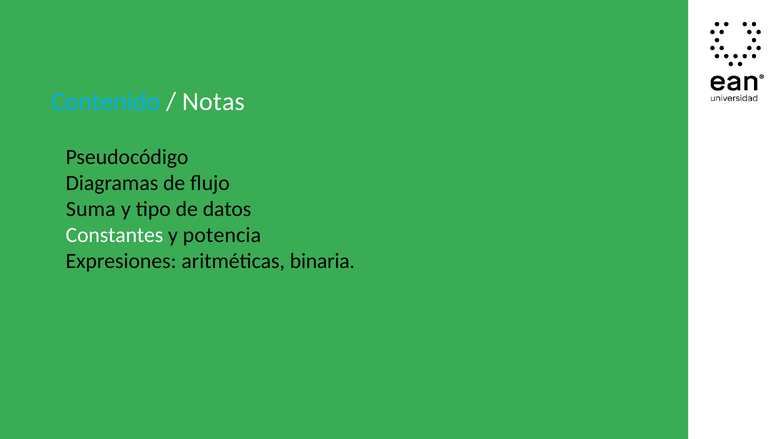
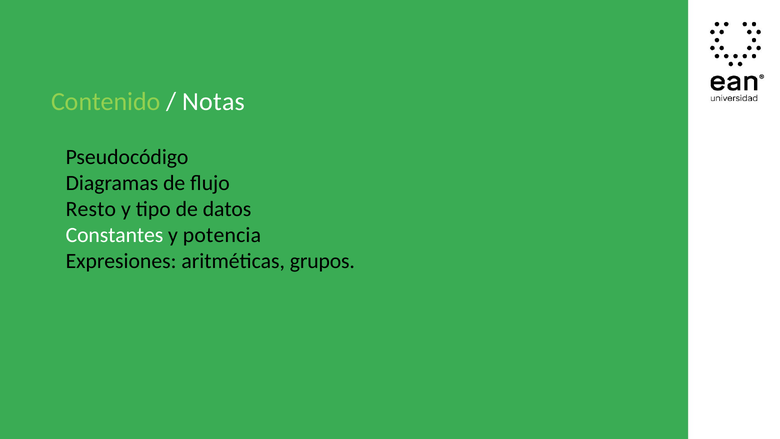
Contenido colour: light blue -> light green
Suma: Suma -> Resto
binaria: binaria -> grupos
